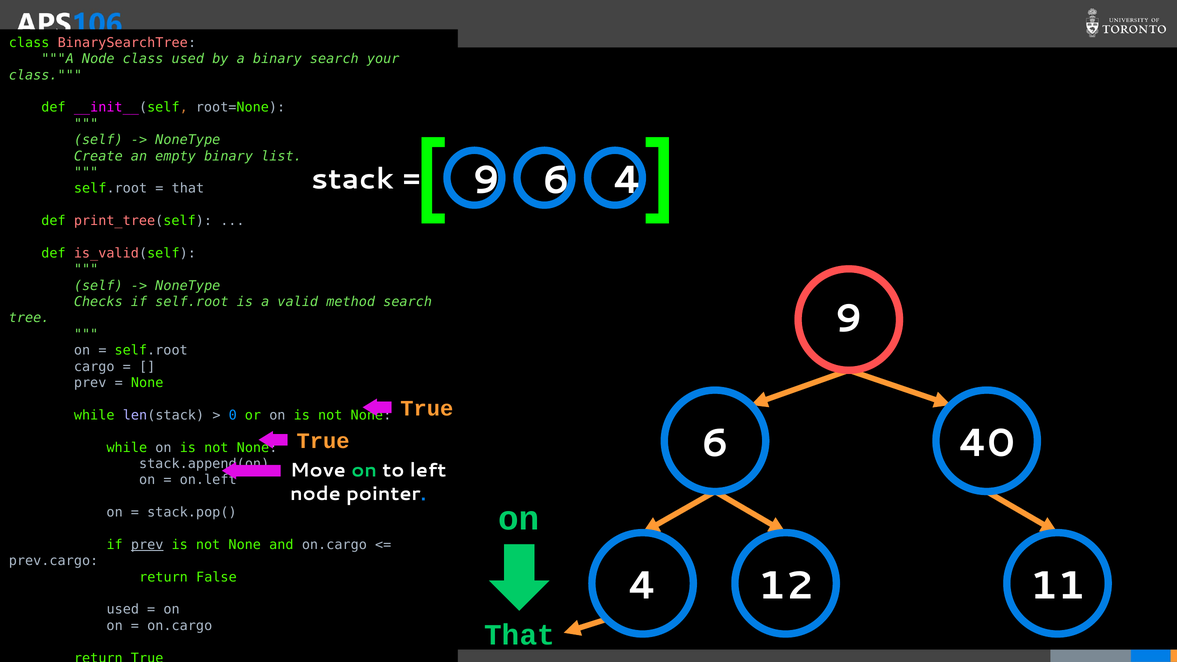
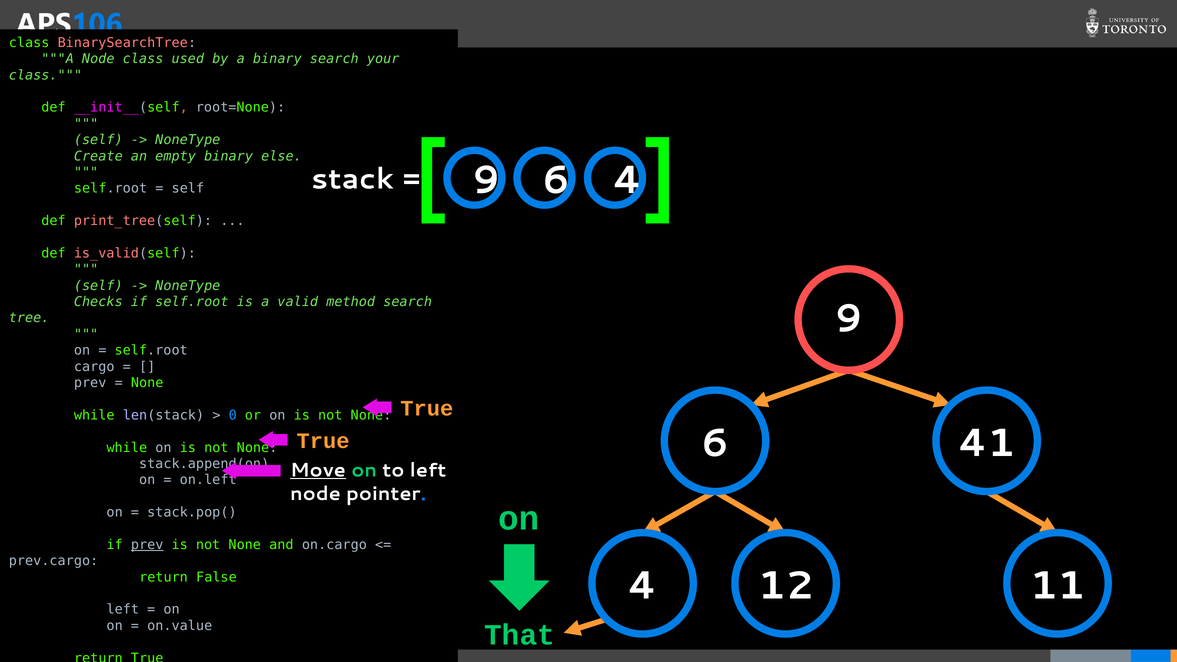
list: list -> else
that at (188, 189): that -> self
40: 40 -> 41
Move underline: none -> present
used at (123, 610): used -> left
on.cargo at (180, 626): on.cargo -> on.value
